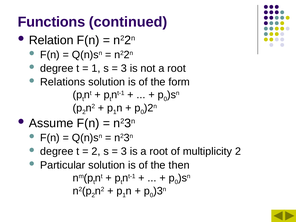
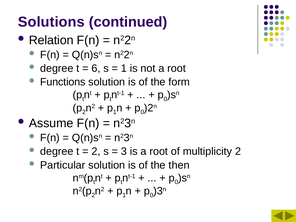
Functions: Functions -> Solutions
1 at (96, 68): 1 -> 6
3 at (124, 68): 3 -> 1
Relations: Relations -> Functions
